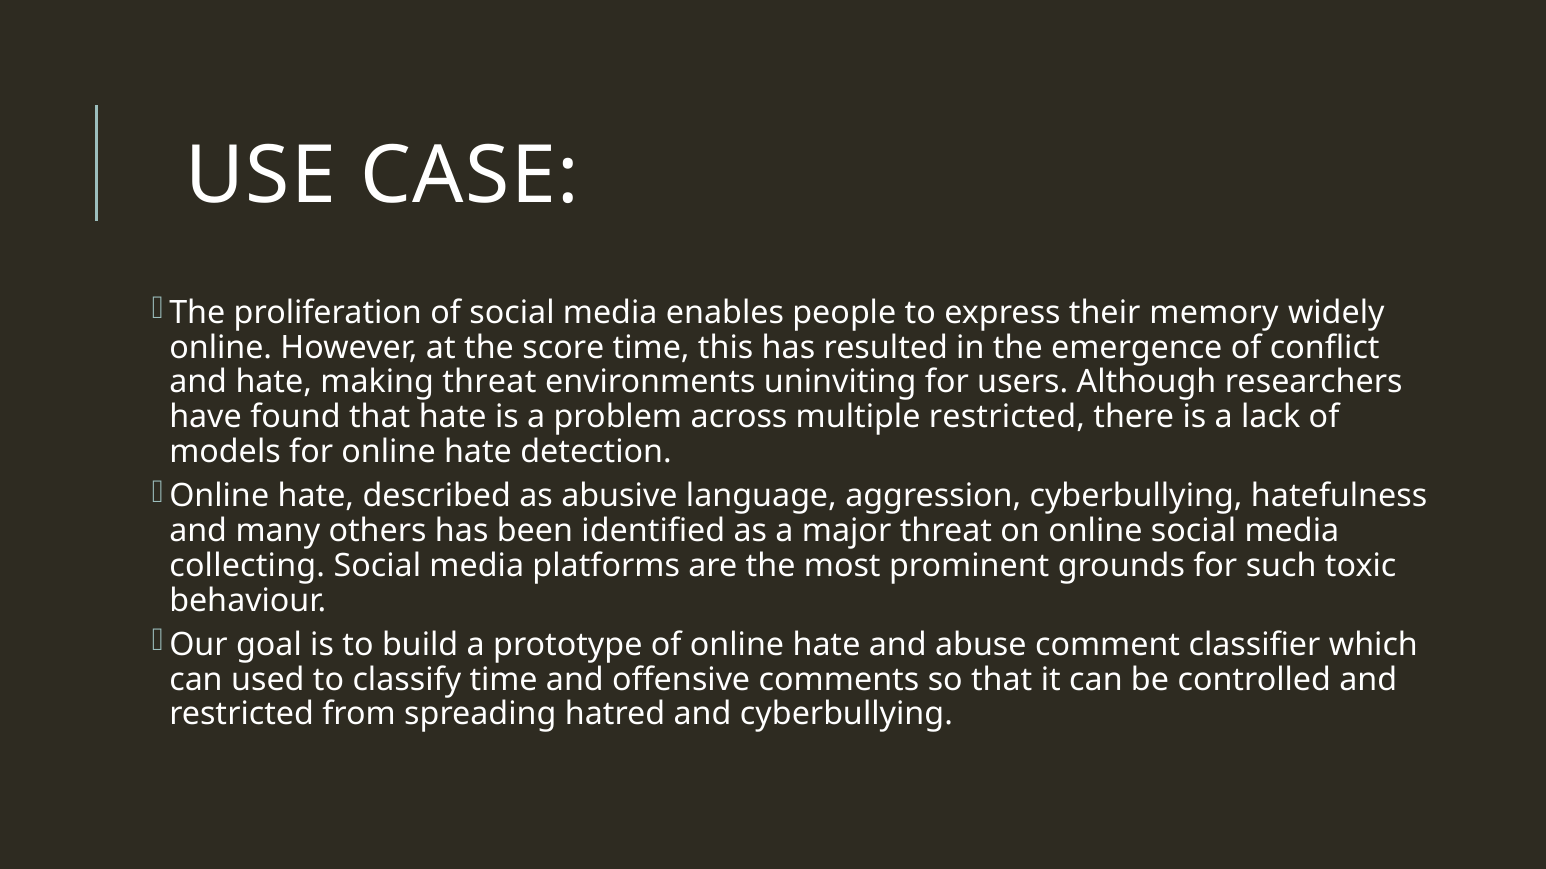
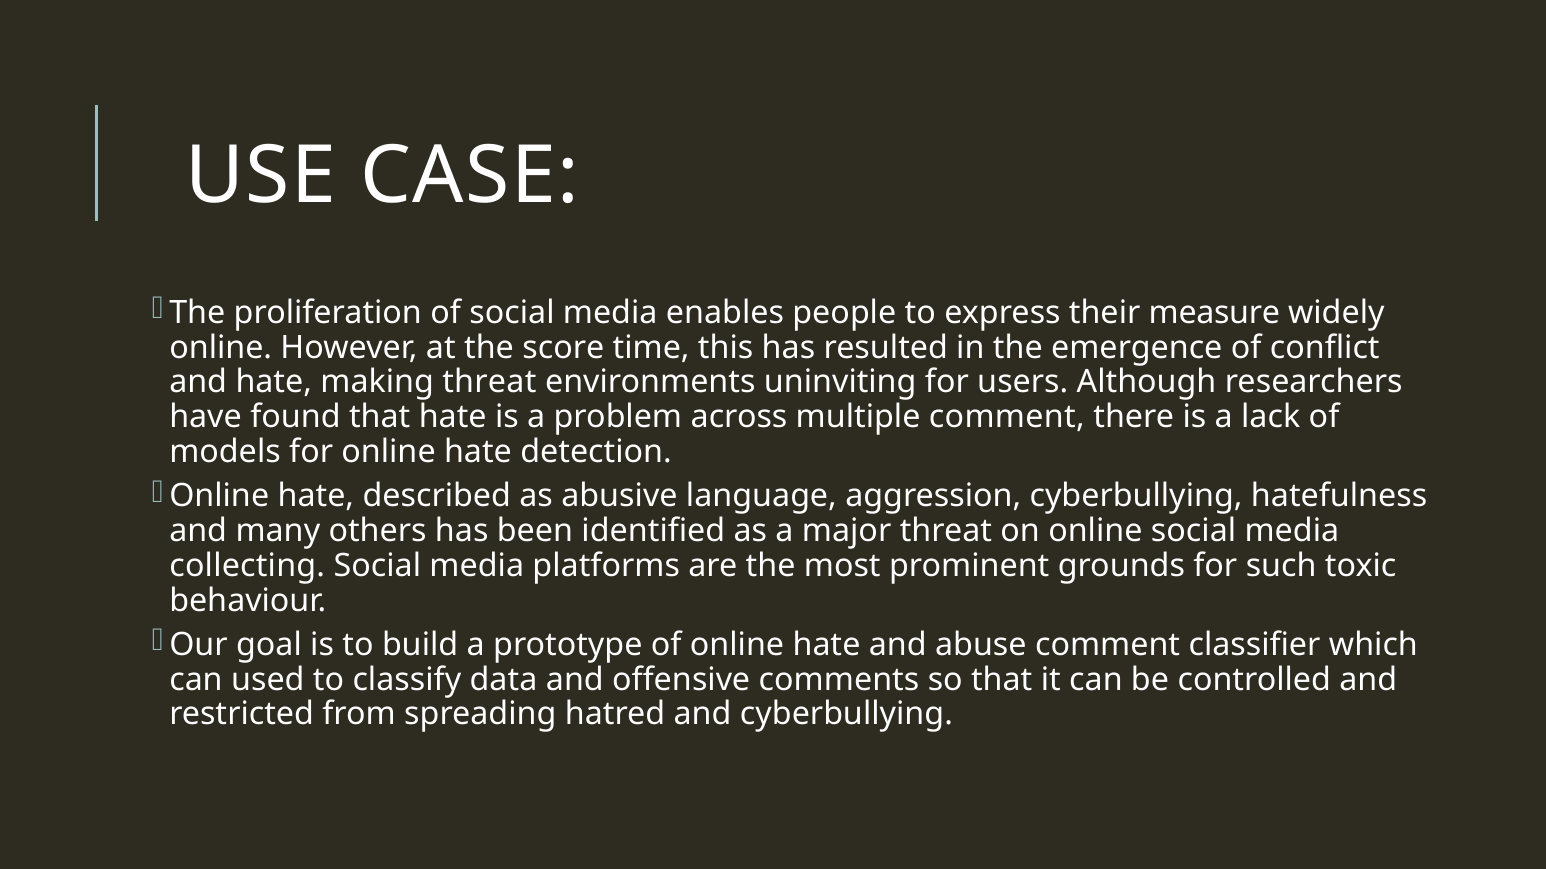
memory: memory -> measure
multiple restricted: restricted -> comment
classify time: time -> data
